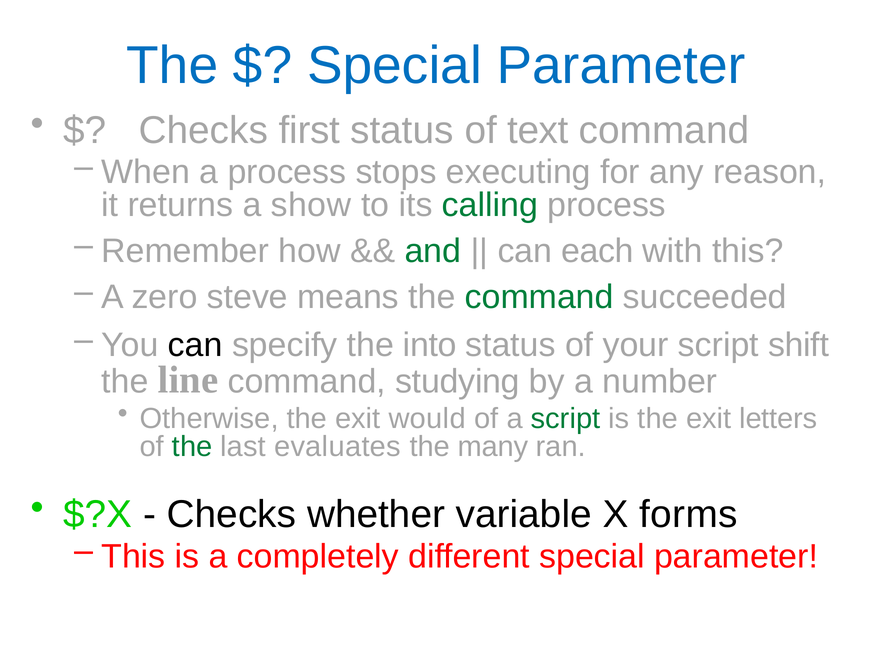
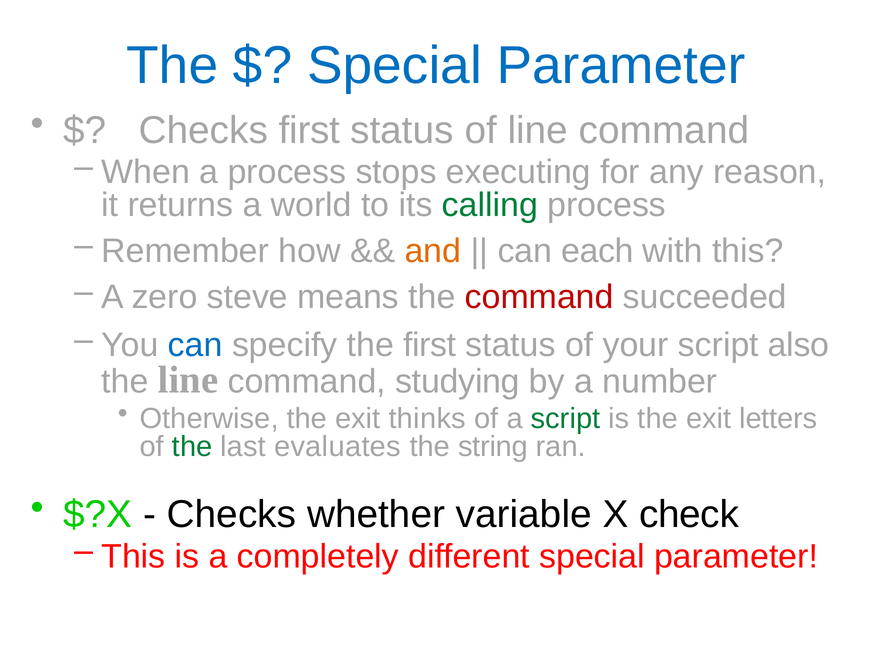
of text: text -> line
show: show -> world
and colour: green -> orange
command at (539, 297) colour: green -> red
can at (195, 346) colour: black -> blue
the into: into -> first
shift: shift -> also
would: would -> thinks
many: many -> string
forms: forms -> check
